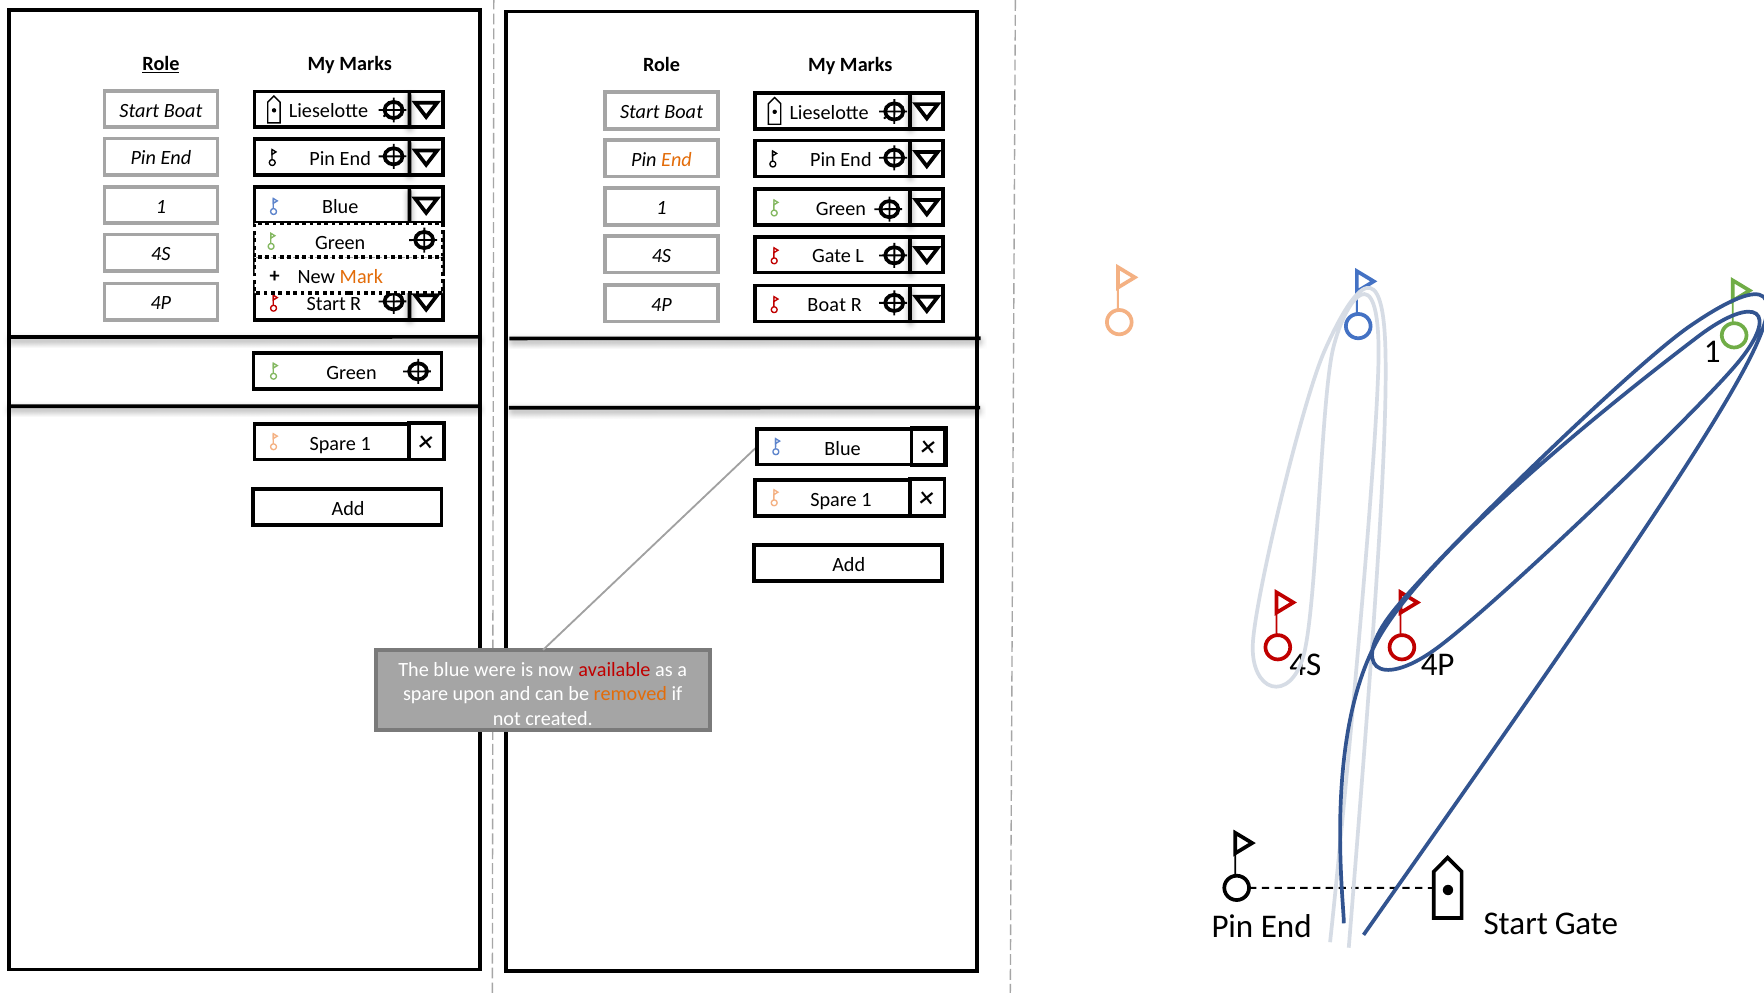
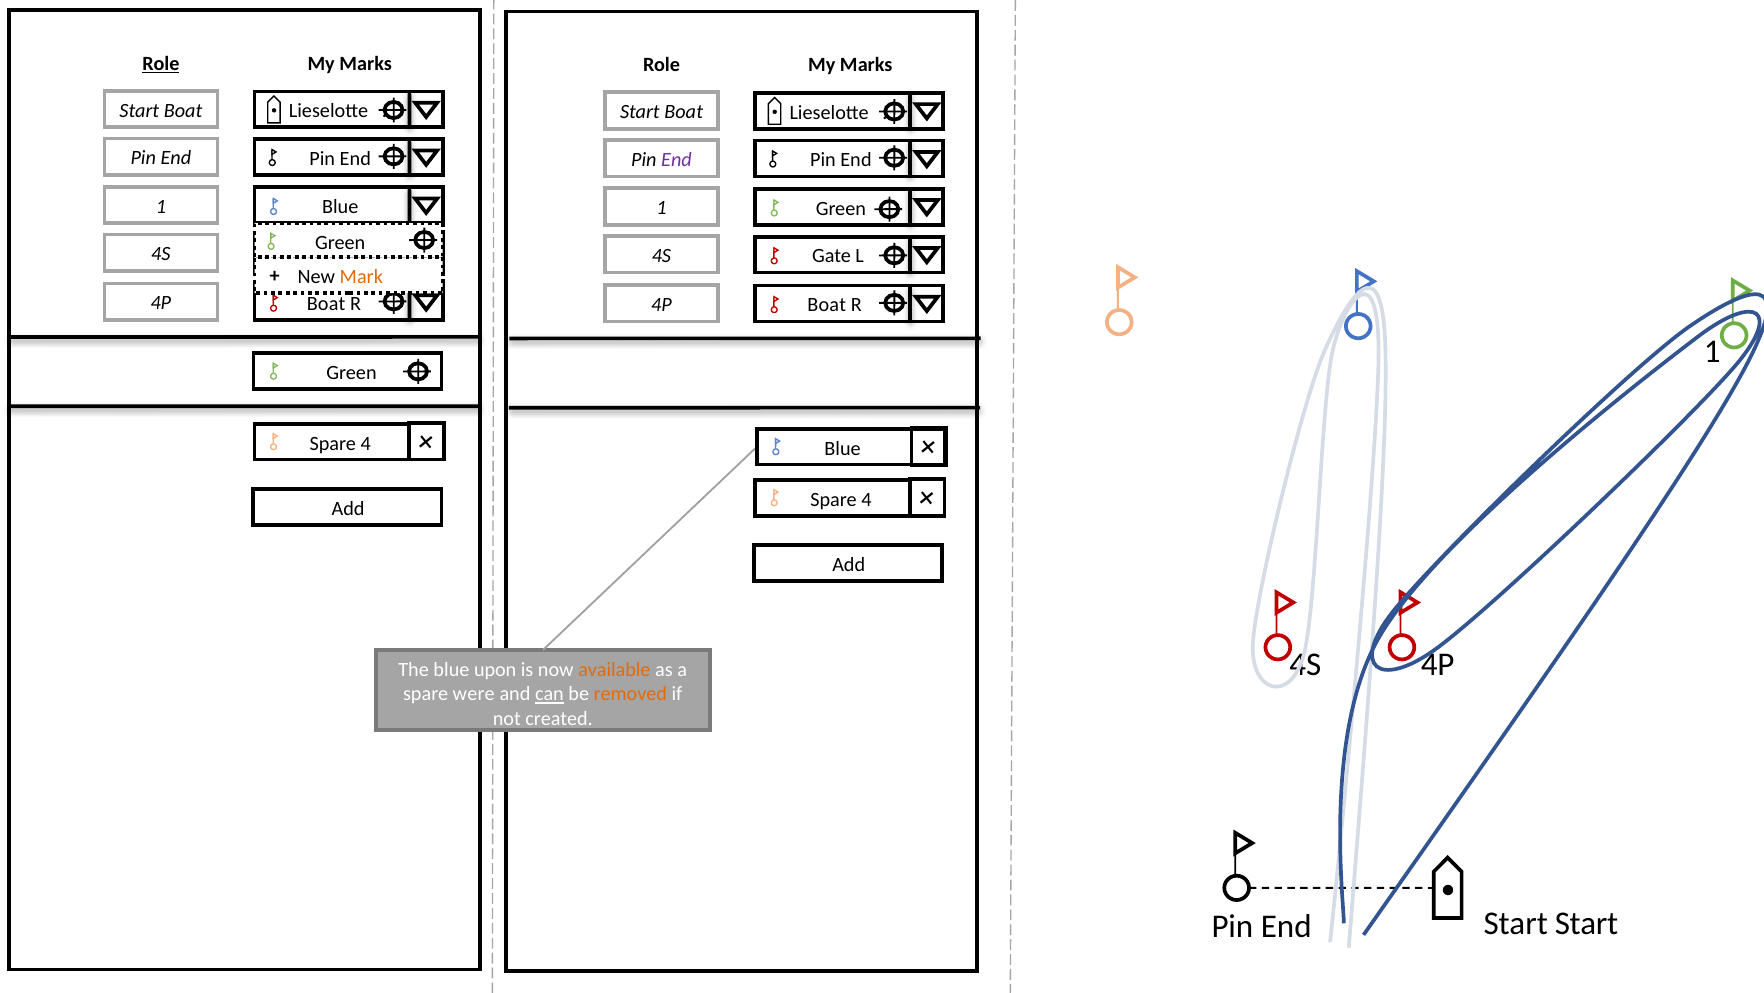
End at (677, 160) colour: orange -> purple
Start at (326, 303): Start -> Boat
1 at (366, 443): 1 -> 4
1 at (866, 499): 1 -> 4
were: were -> upon
available colour: red -> orange
upon: upon -> were
can underline: none -> present
Start Gate: Gate -> Start
